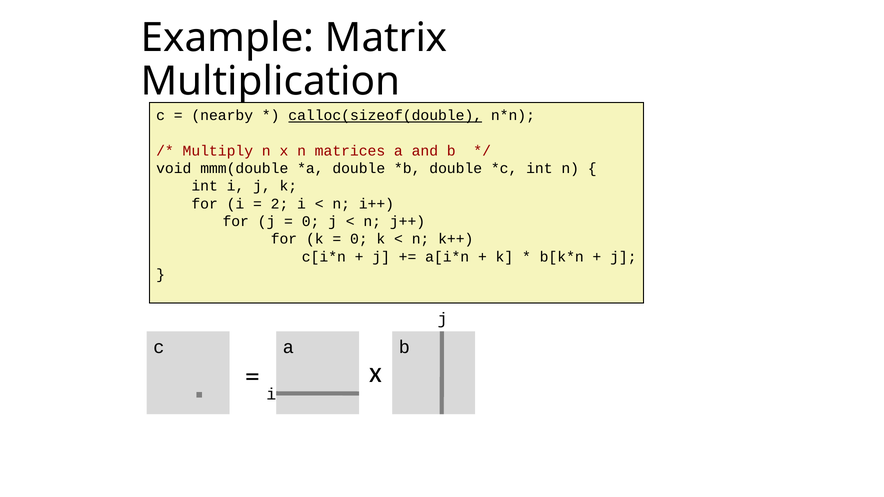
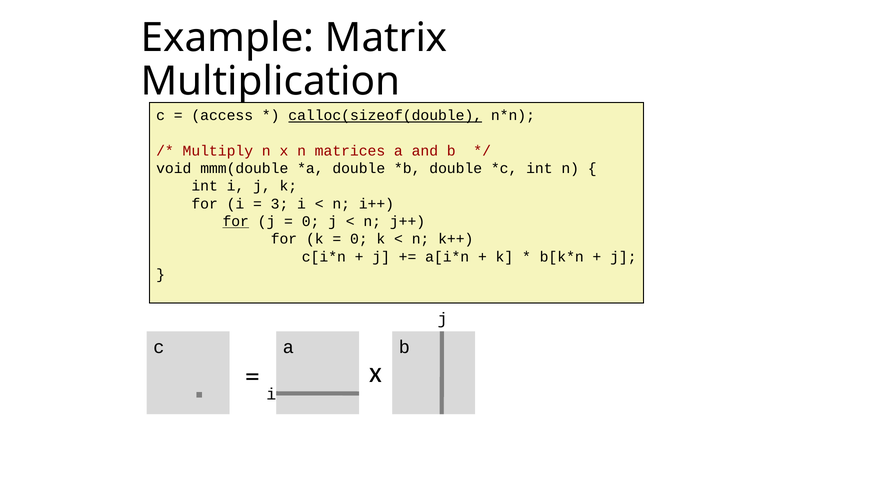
nearby: nearby -> access
2: 2 -> 3
for at (236, 222) underline: none -> present
